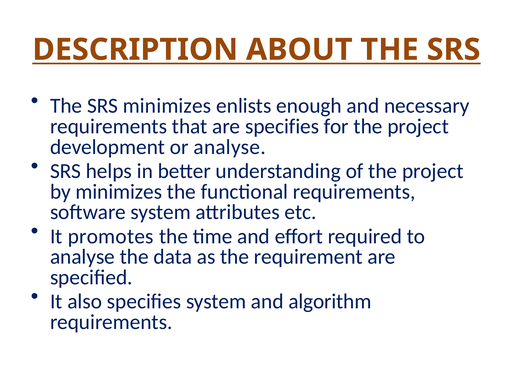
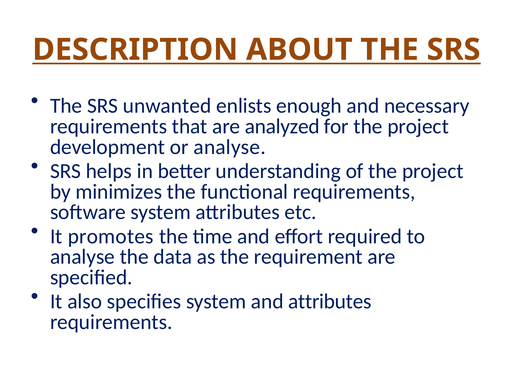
SRS minimizes: minimizes -> unwanted
are specifies: specifies -> analyzed
and algorithm: algorithm -> attributes
